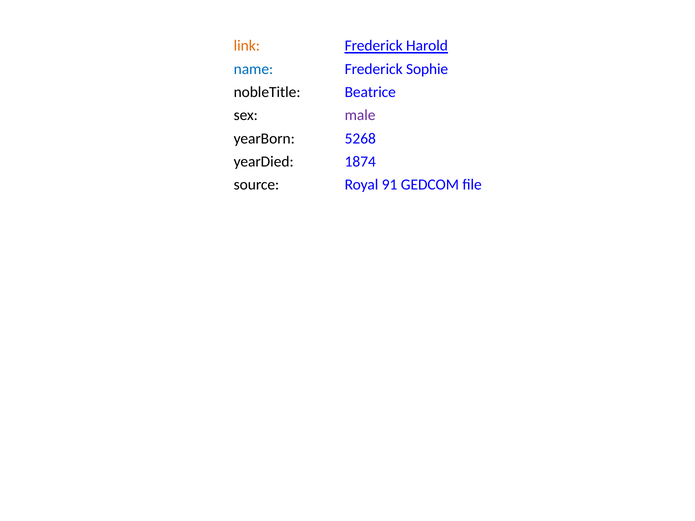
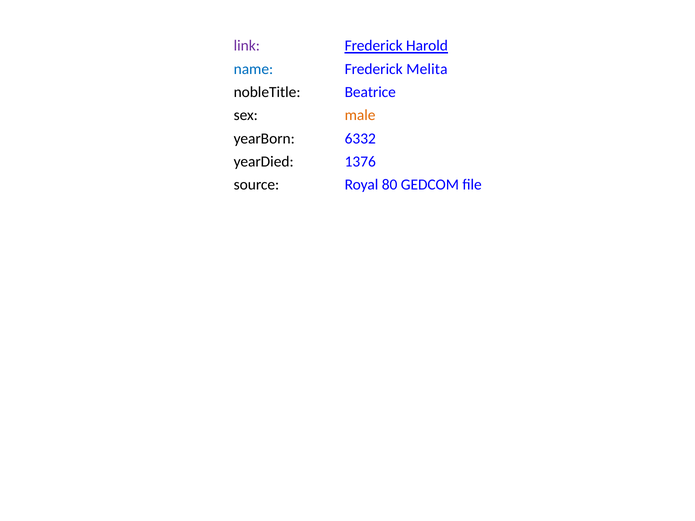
link colour: orange -> purple
Sophie: Sophie -> Melita
male colour: purple -> orange
5268: 5268 -> 6332
1874: 1874 -> 1376
91: 91 -> 80
